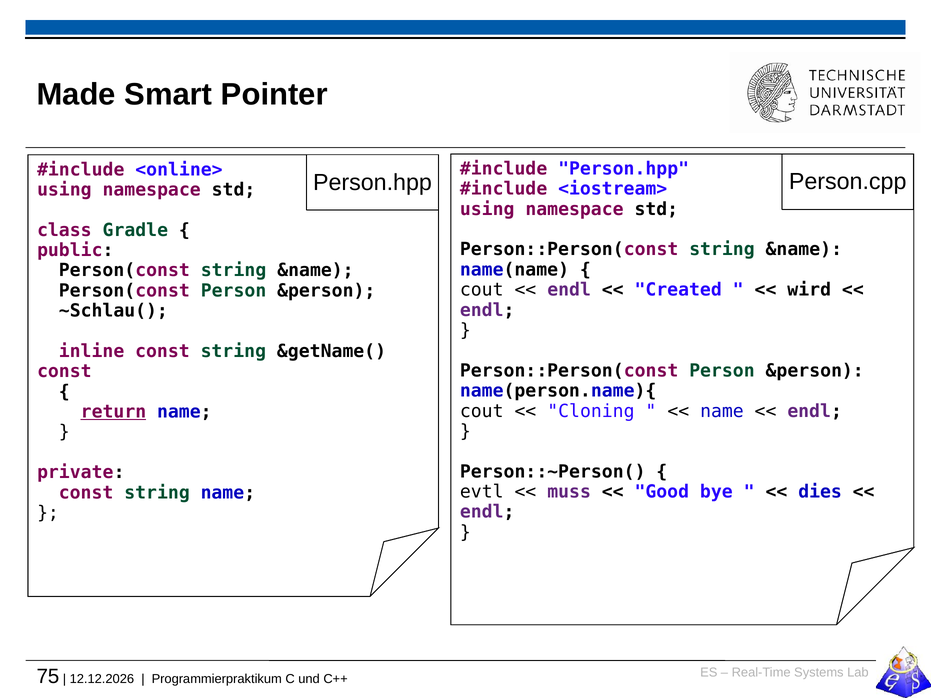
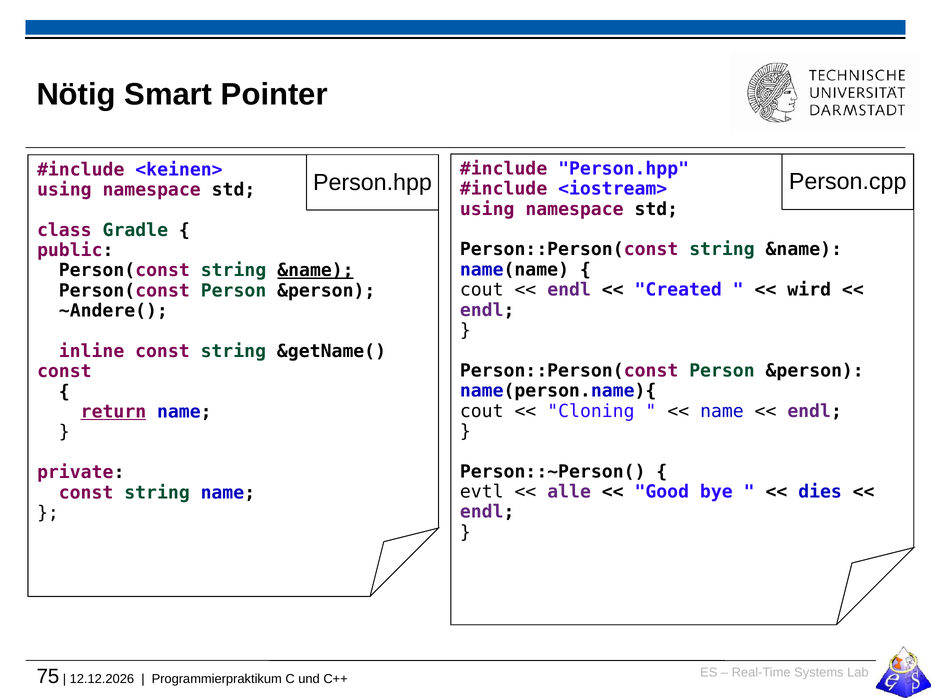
Made: Made -> Nötig
<online>: <online> -> <keinen>
&name at (315, 271) underline: none -> present
~Schlau(: ~Schlau( -> ~Andere(
muss: muss -> alle
